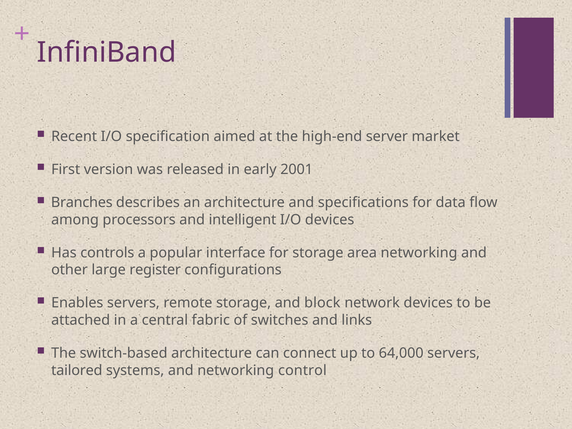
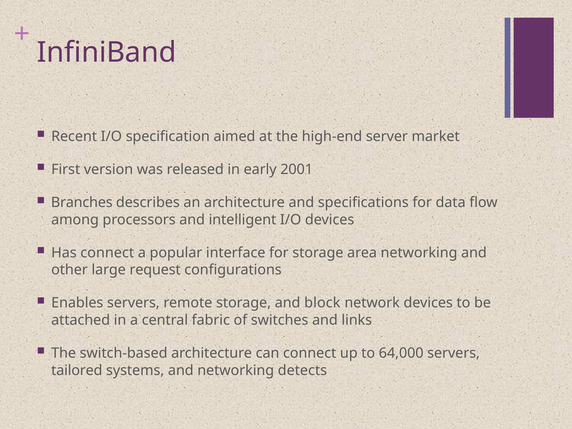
Has controls: controls -> connect
register: register -> request
control: control -> detects
